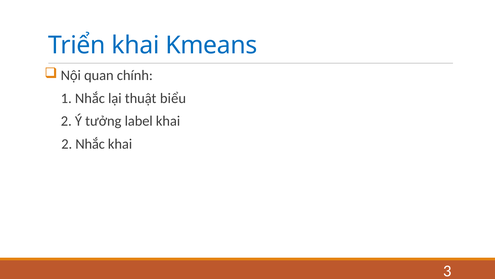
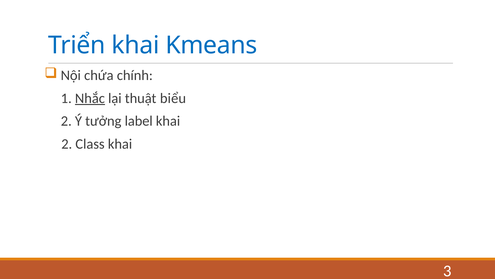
quan: quan -> chứa
Nhắc at (90, 98) underline: none -> present
2 Nhắc: Nhắc -> Class
